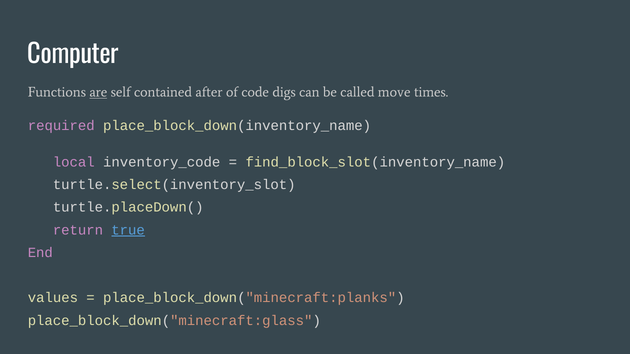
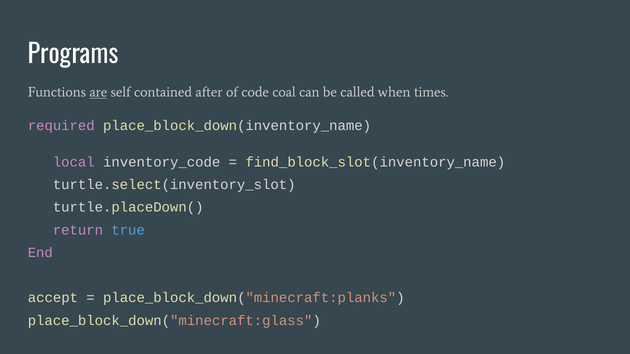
Computer: Computer -> Programs
digs: digs -> coal
move: move -> when
true underline: present -> none
values: values -> accept
